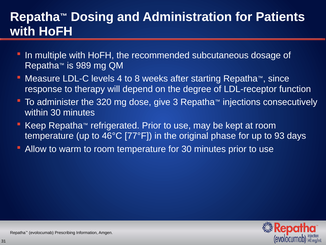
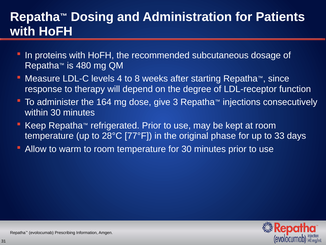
multiple: multiple -> proteins
989: 989 -> 480
320: 320 -> 164
46°C: 46°C -> 28°C
93: 93 -> 33
